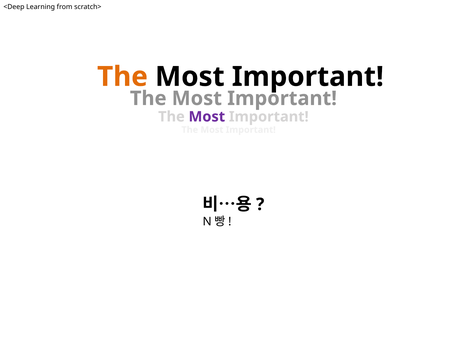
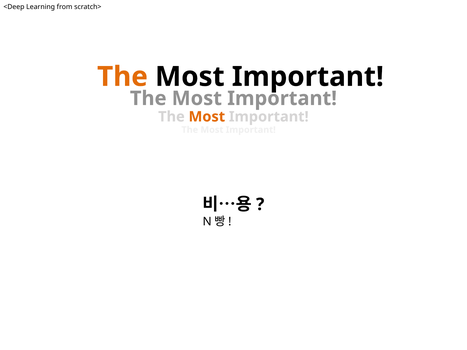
Most at (207, 117) colour: purple -> orange
